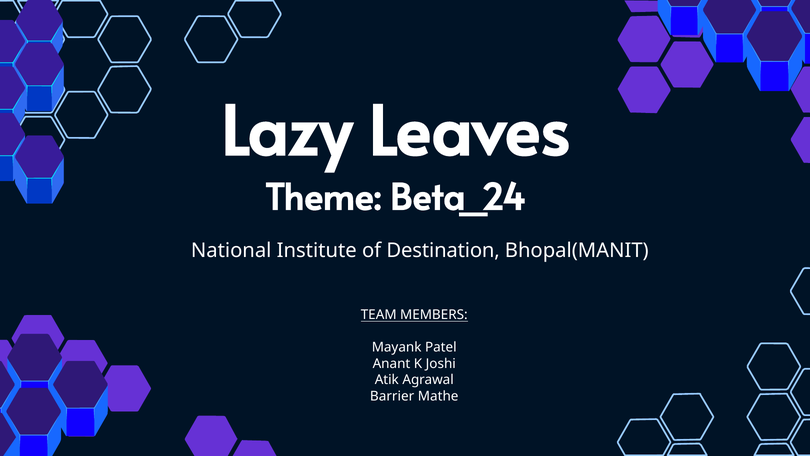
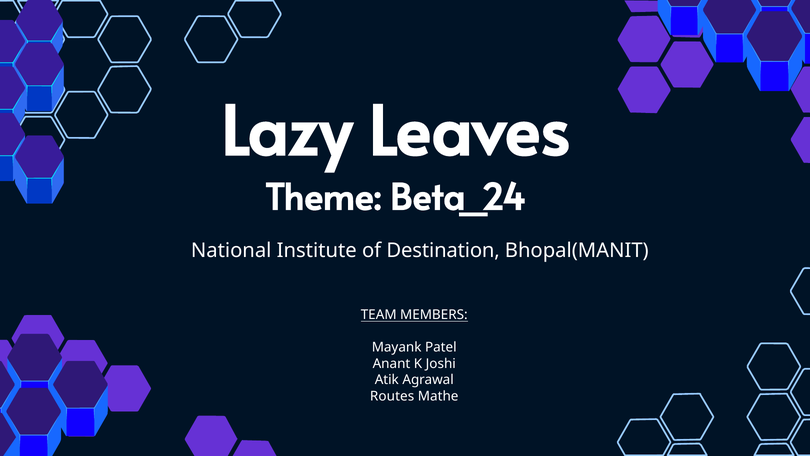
Barrier: Barrier -> Routes
